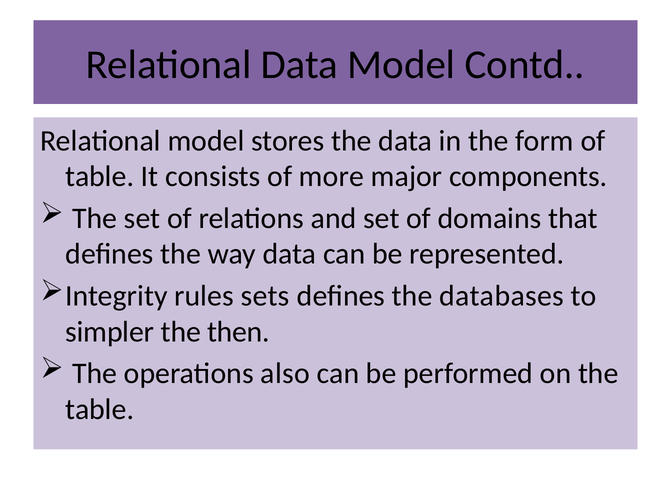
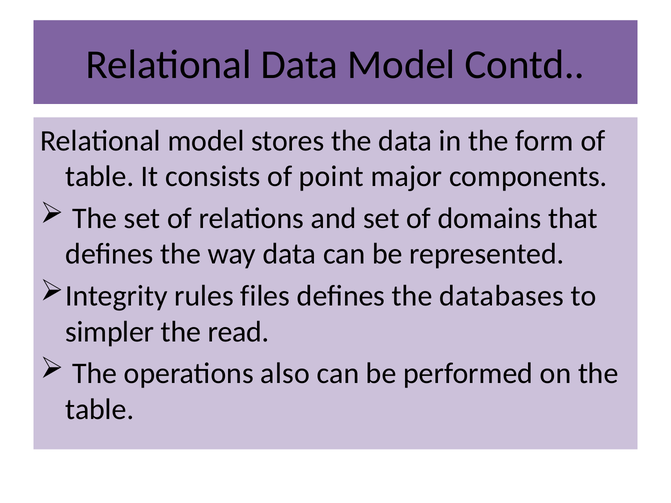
more: more -> point
sets: sets -> files
then: then -> read
